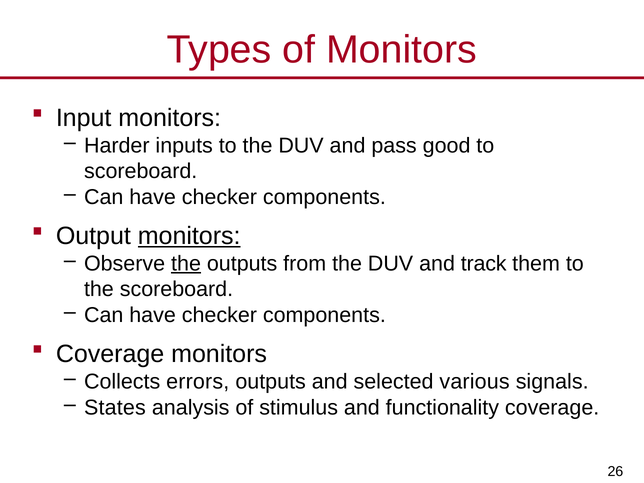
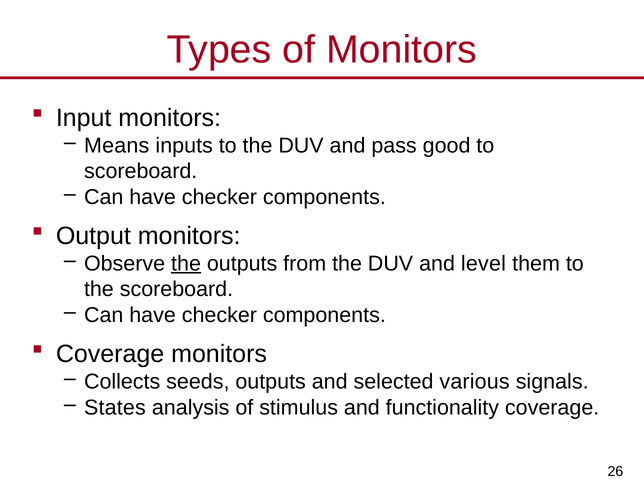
Harder: Harder -> Means
monitors at (189, 236) underline: present -> none
track: track -> level
errors: errors -> seeds
